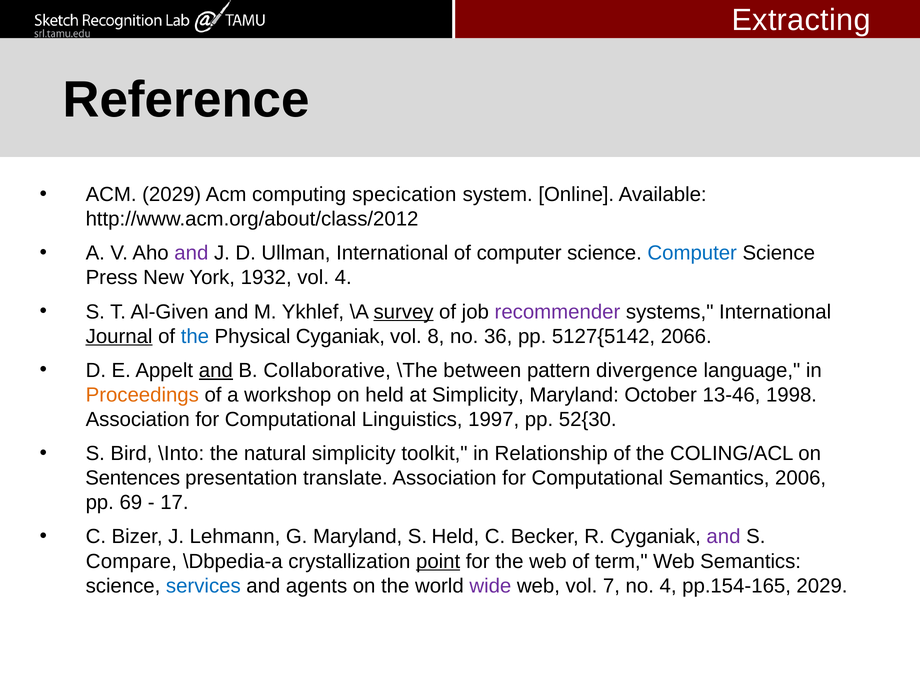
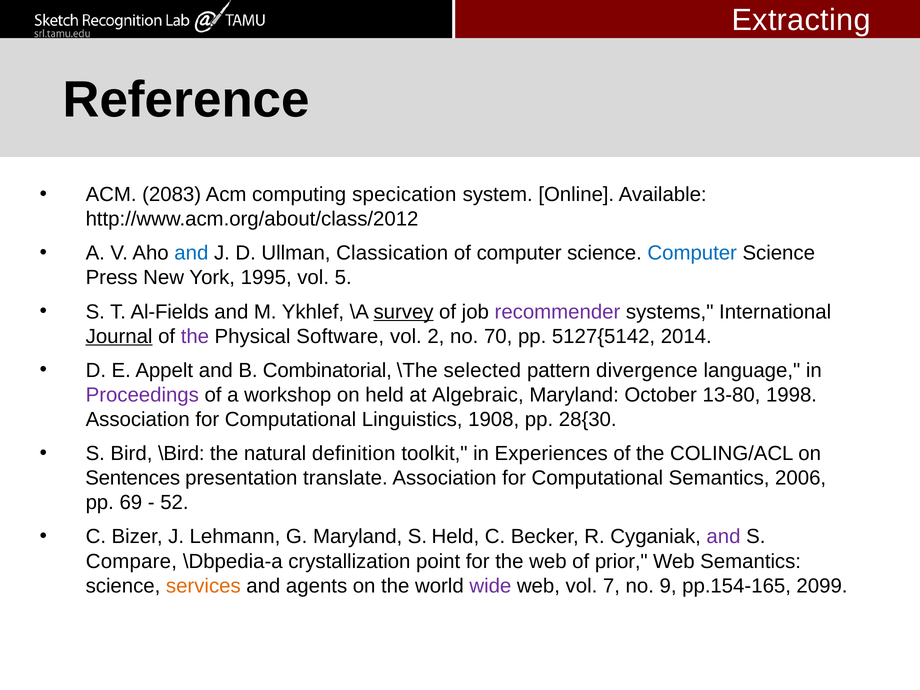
ACM 2029: 2029 -> 2083
and at (191, 253) colour: purple -> blue
Ullman International: International -> Classication
1932: 1932 -> 1995
vol 4: 4 -> 5
Al-Given: Al-Given -> Al-Fields
the at (195, 336) colour: blue -> purple
Physical Cyganiak: Cyganiak -> Software
8: 8 -> 2
36: 36 -> 70
2066: 2066 -> 2014
and at (216, 370) underline: present -> none
Collaborative: Collaborative -> Combinatorial
between: between -> selected
Proceedings colour: orange -> purple
at Simplicity: Simplicity -> Algebraic
13-46: 13-46 -> 13-80
1997: 1997 -> 1908
52{30: 52{30 -> 28{30
\Into: \Into -> \Bird
natural simplicity: simplicity -> definition
Relationship: Relationship -> Experiences
17: 17 -> 52
point underline: present -> none
term: term -> prior
services colour: blue -> orange
no 4: 4 -> 9
pp.154-165 2029: 2029 -> 2099
